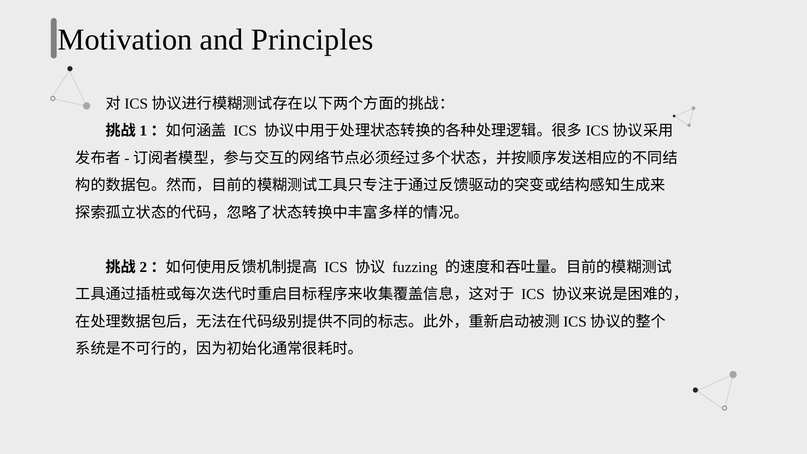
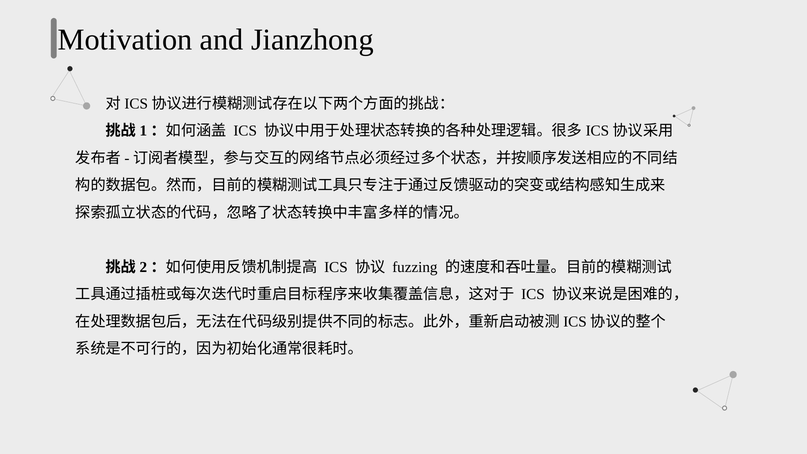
Principles: Principles -> Jianzhong
